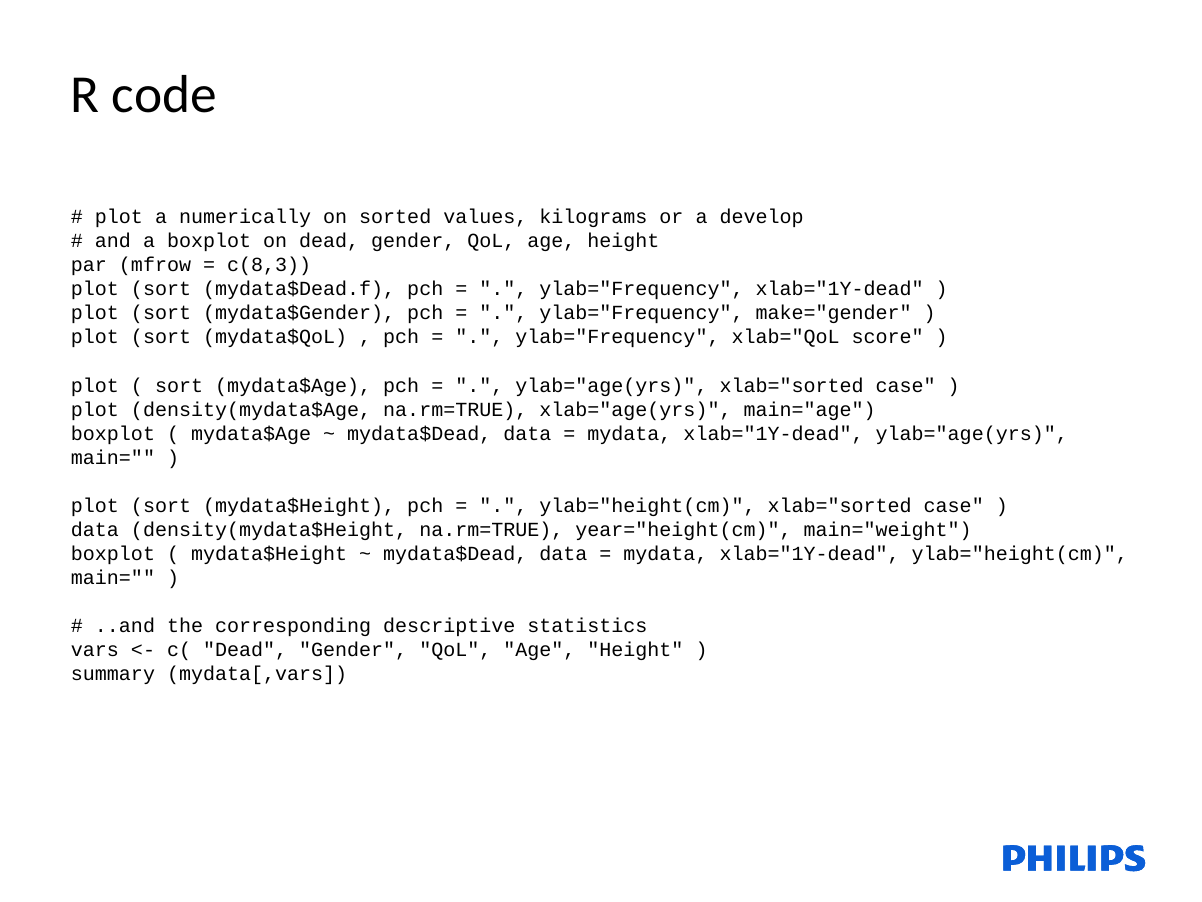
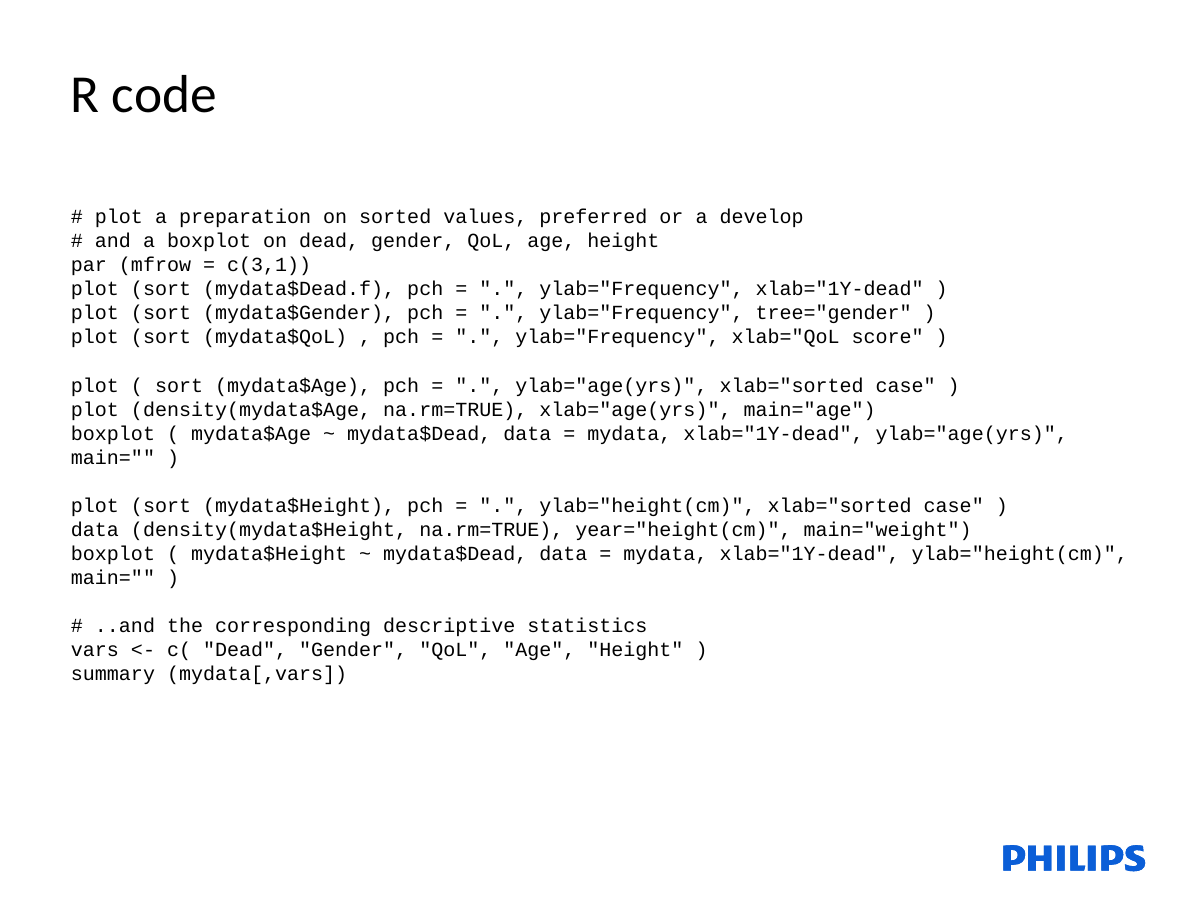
numerically: numerically -> preparation
kilograms: kilograms -> preferred
c(8,3: c(8,3 -> c(3,1
make="gender: make="gender -> tree="gender
